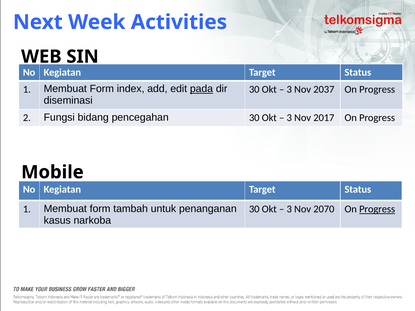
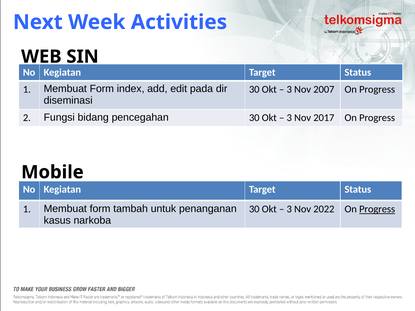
pada underline: present -> none
2037: 2037 -> 2007
2070: 2070 -> 2022
